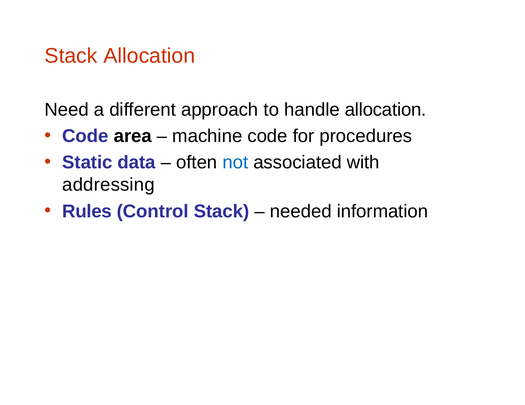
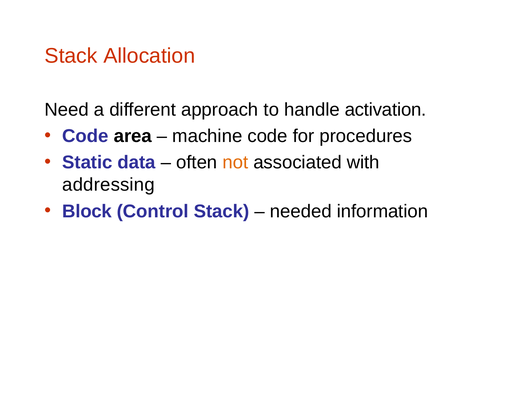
handle allocation: allocation -> activation
not colour: blue -> orange
Rules: Rules -> Block
